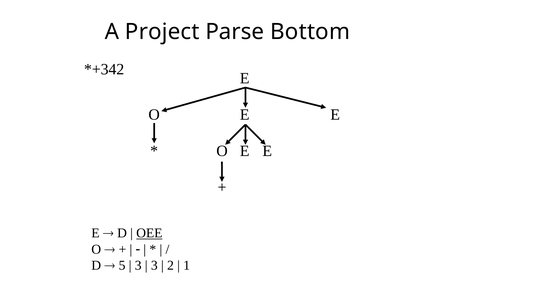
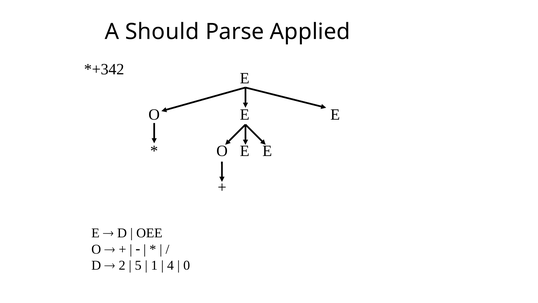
Project: Project -> Should
Bottom: Bottom -> Applied
OEE underline: present -> none
5 at (122, 265): 5 -> 2
3 at (138, 265): 3 -> 5
3 at (154, 265): 3 -> 1
2 at (170, 265): 2 -> 4
1: 1 -> 0
